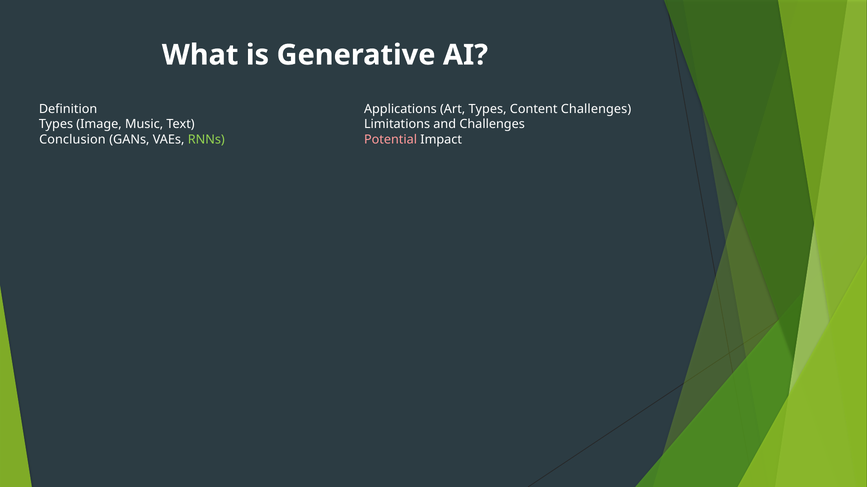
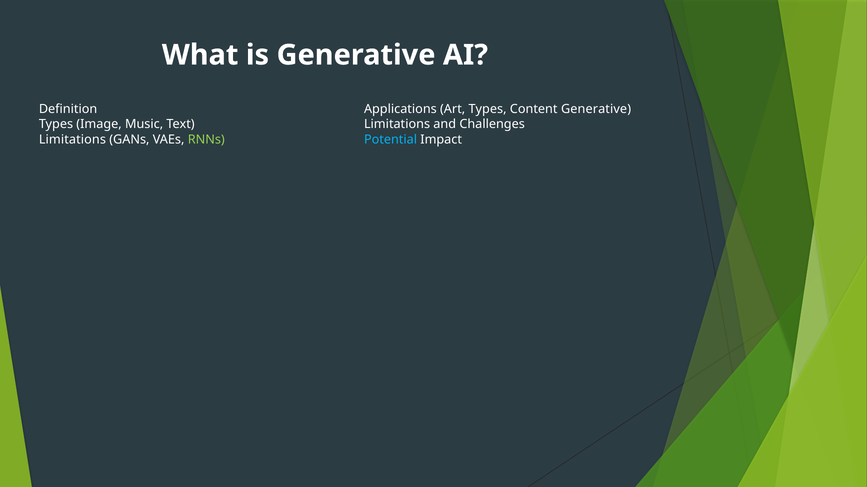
Content Challenges: Challenges -> Generative
Conclusion at (72, 140): Conclusion -> Limitations
Potential colour: pink -> light blue
